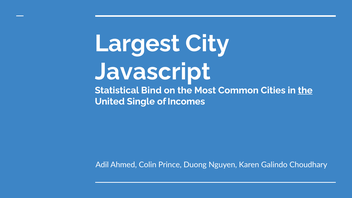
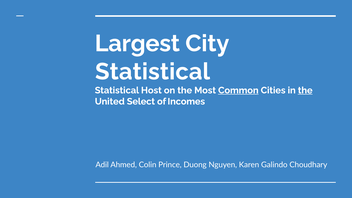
Javascript at (153, 72): Javascript -> Statistical
Bind: Bind -> Host
Common underline: none -> present
Single: Single -> Select
